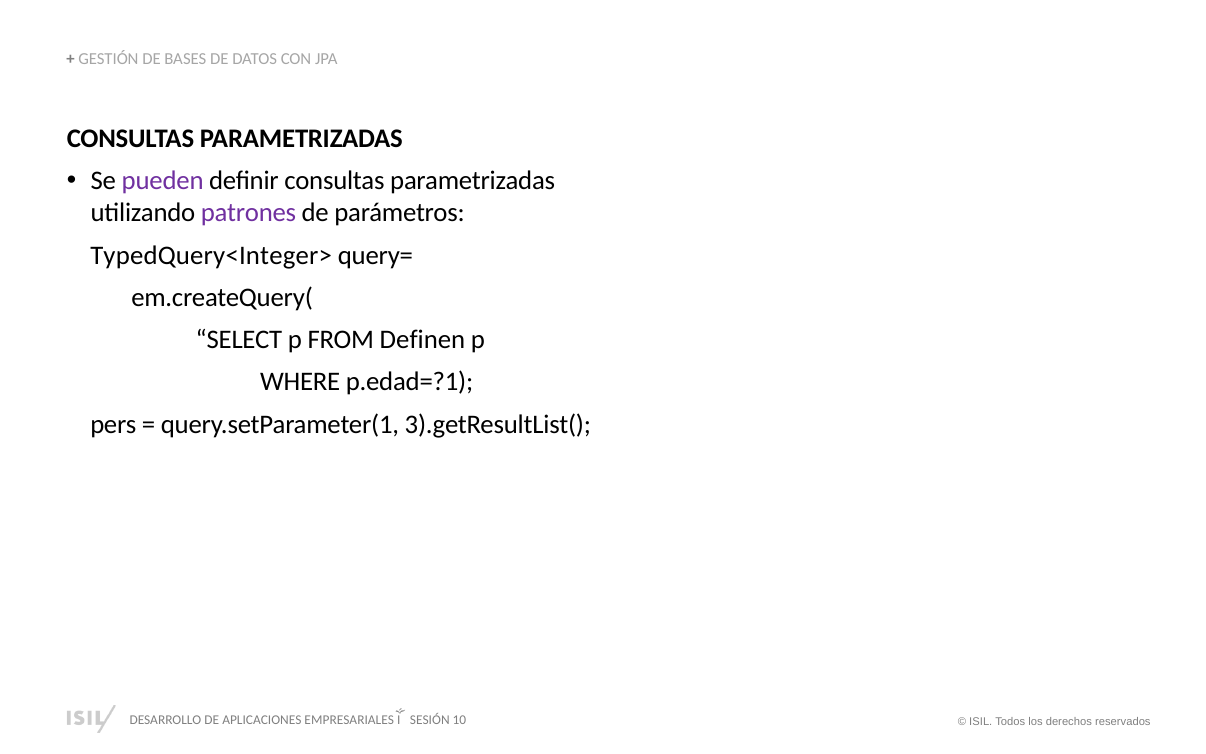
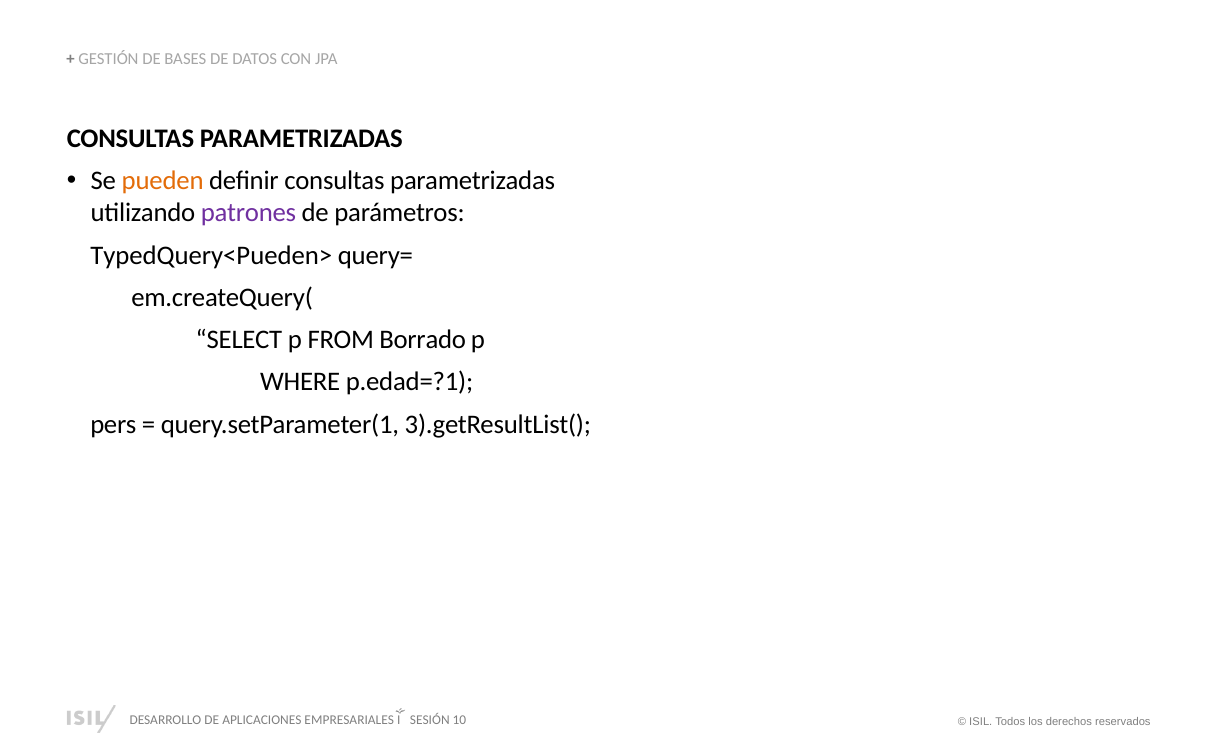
pueden colour: purple -> orange
TypedQuery<Integer>: TypedQuery<Integer> -> TypedQuery<Pueden>
Definen: Definen -> Borrado
